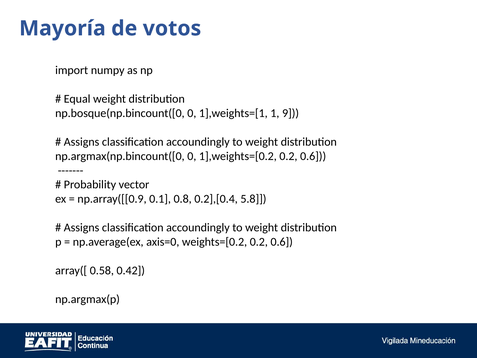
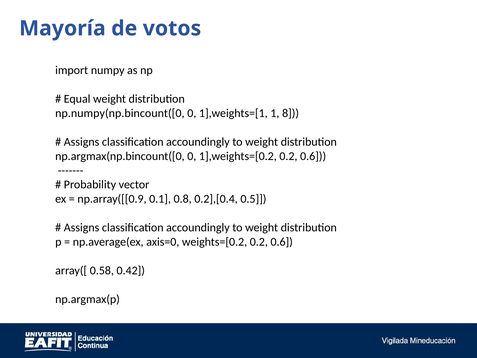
np.bosque(np.bincount([0: np.bosque(np.bincount([0 -> np.numpy(np.bincount([0
9: 9 -> 8
5.8: 5.8 -> 0.5
